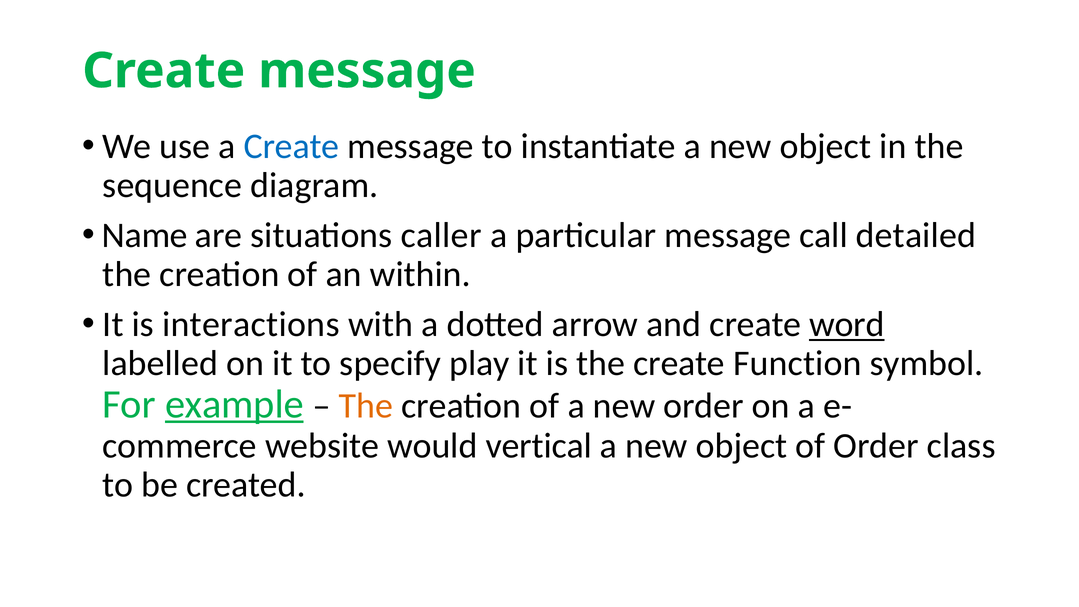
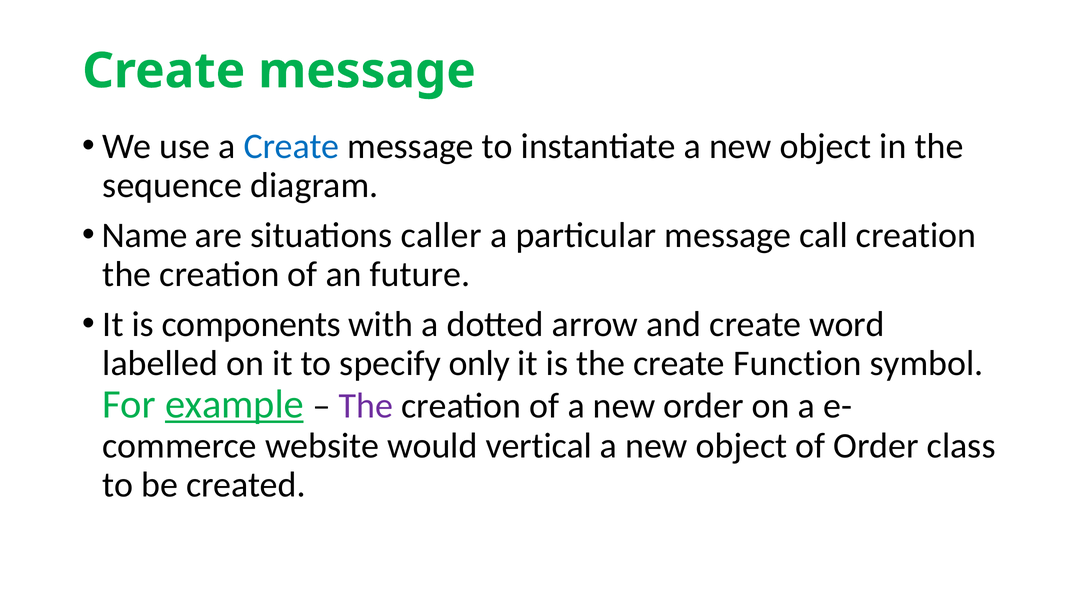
call detailed: detailed -> creation
within: within -> future
interactions: interactions -> components
word underline: present -> none
play: play -> only
The at (366, 406) colour: orange -> purple
